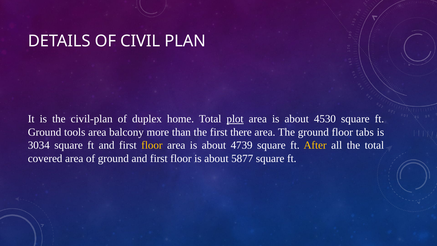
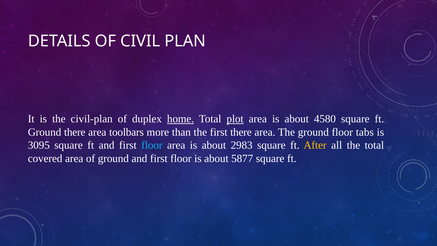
home underline: none -> present
4530: 4530 -> 4580
Ground tools: tools -> there
balcony: balcony -> toolbars
3034: 3034 -> 3095
floor at (152, 145) colour: yellow -> light blue
4739: 4739 -> 2983
